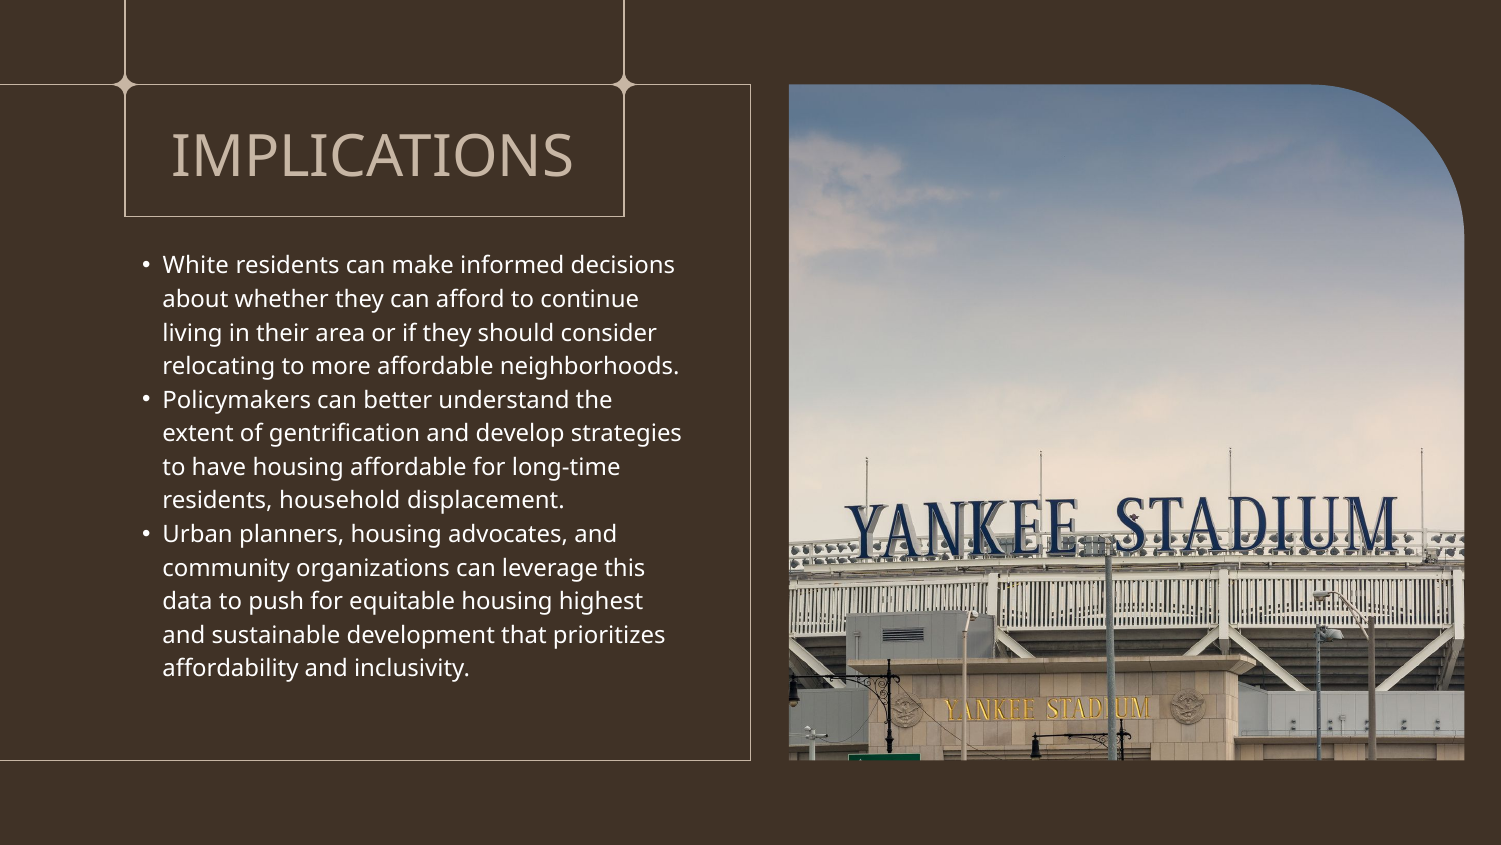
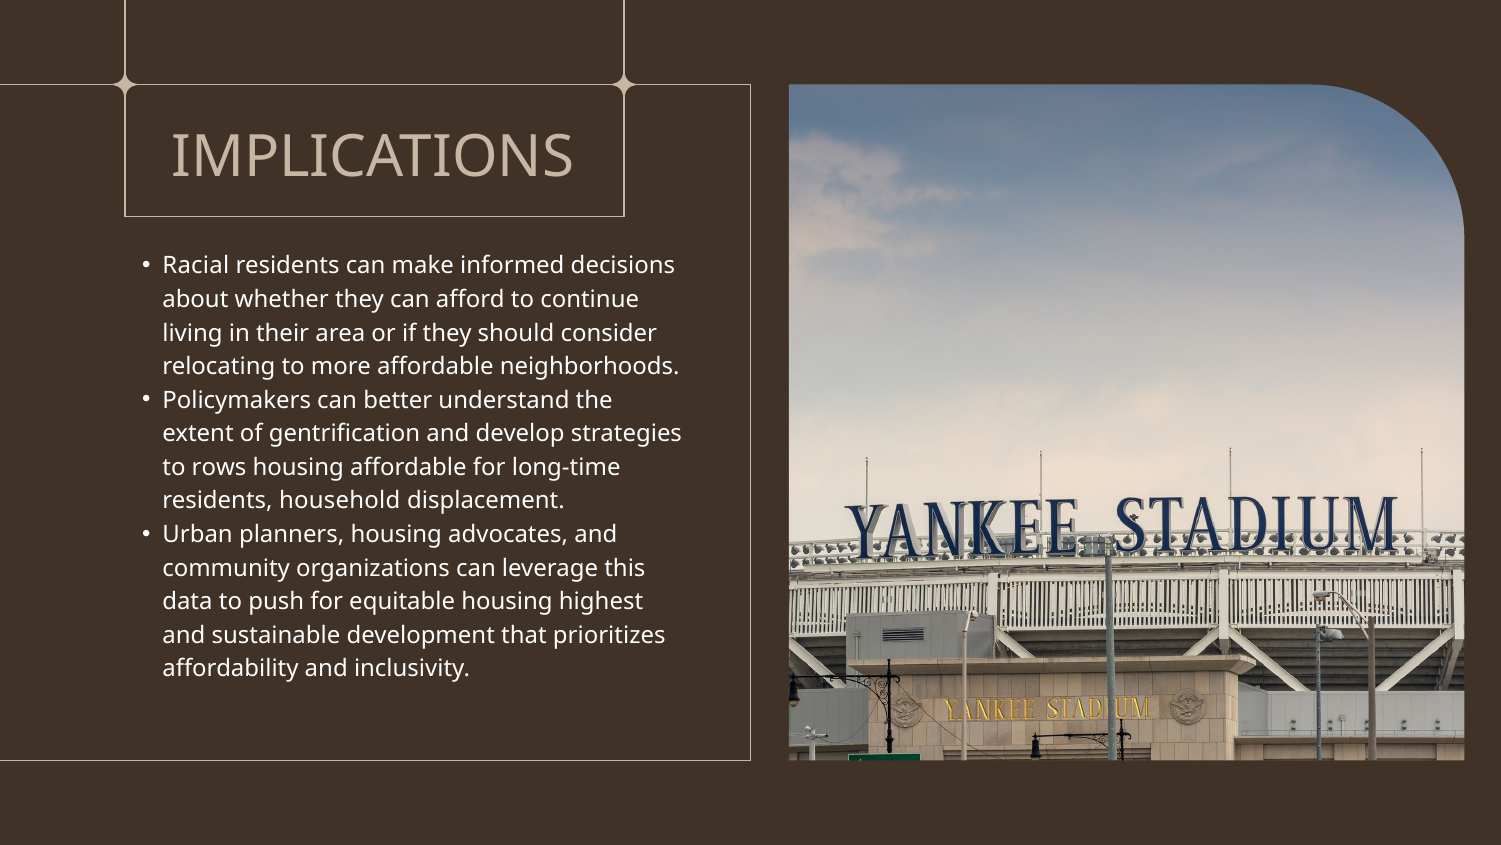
White: White -> Racial
have: have -> rows
